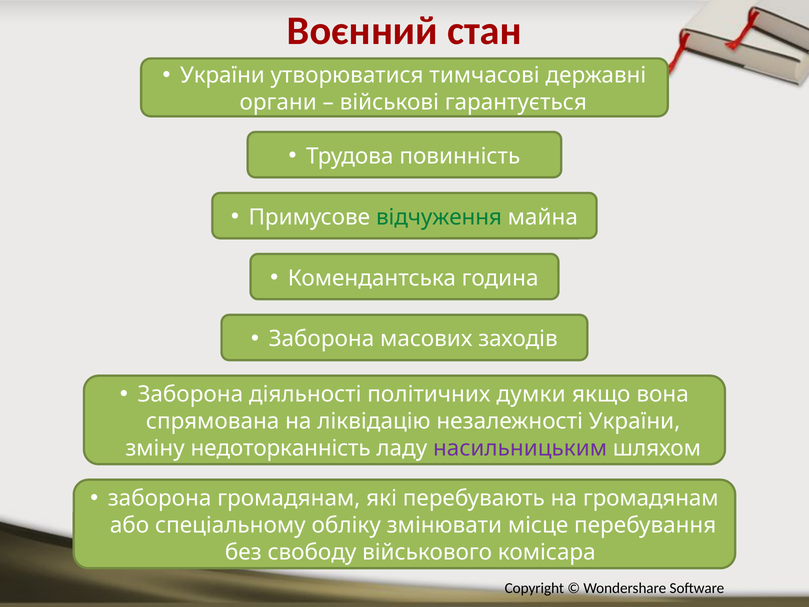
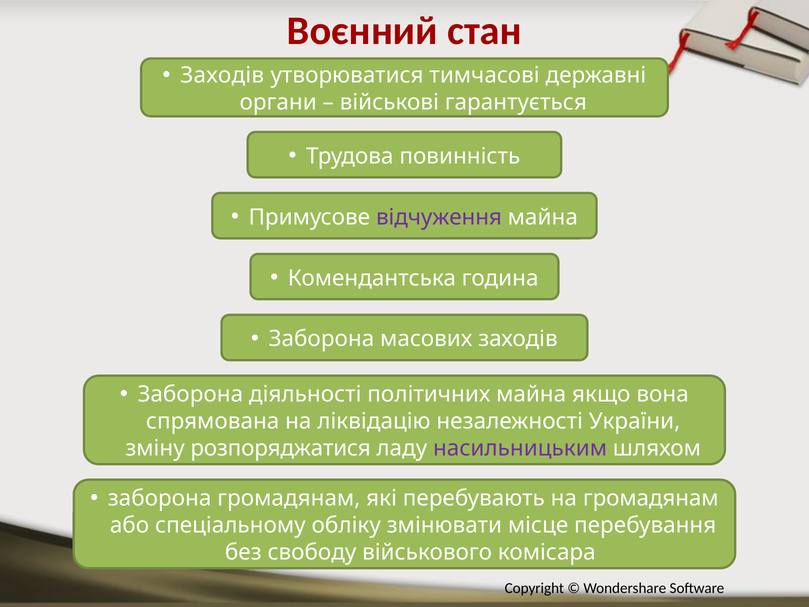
України at (222, 75): України -> Заходів
відчуження colour: green -> purple
політичних думки: думки -> майна
недоторканність: недоторканність -> розпоряджатися
